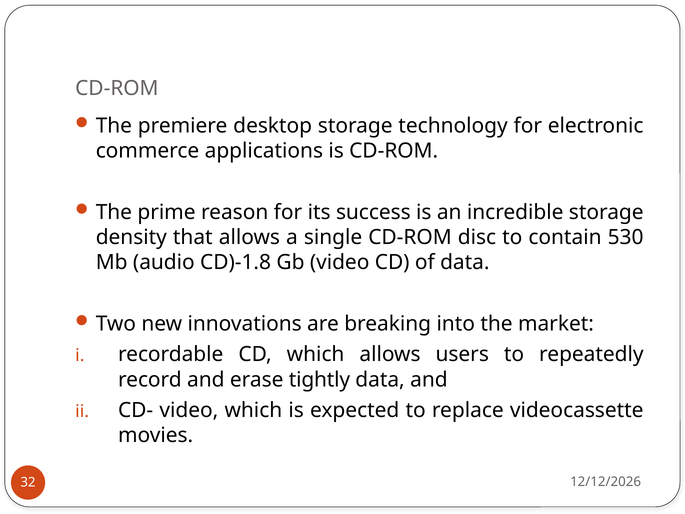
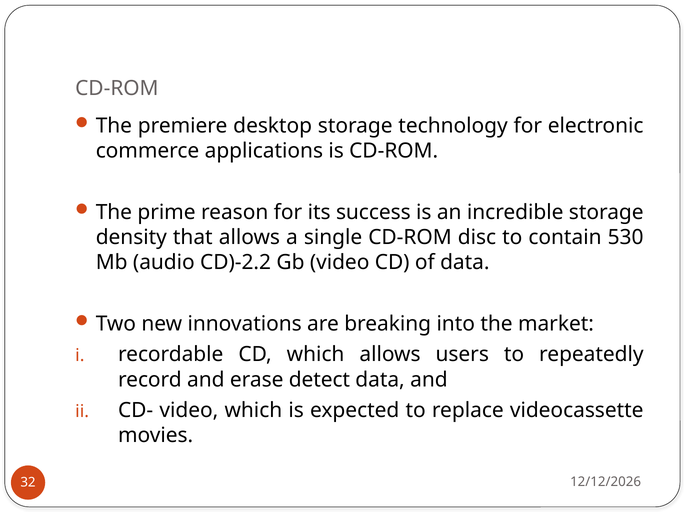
CD)-1.8: CD)-1.8 -> CD)-2.2
tightly: tightly -> detect
